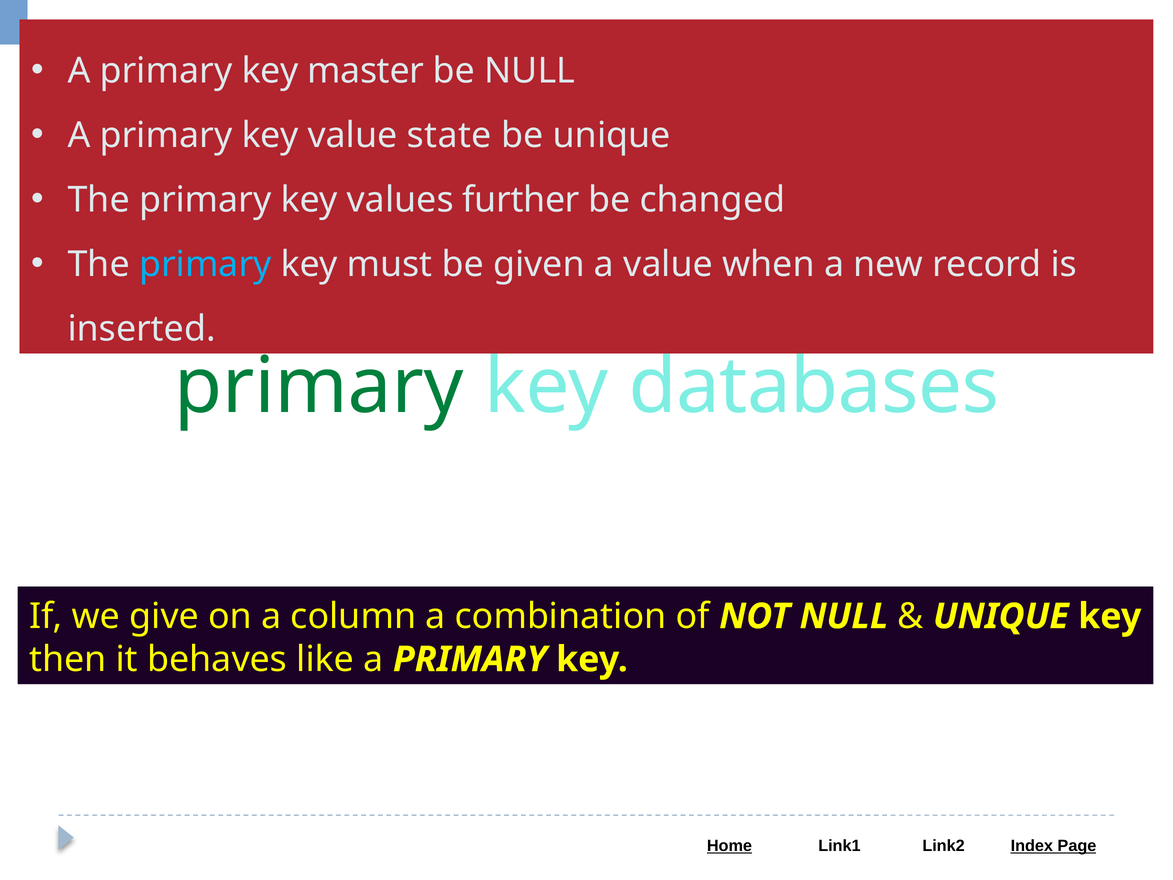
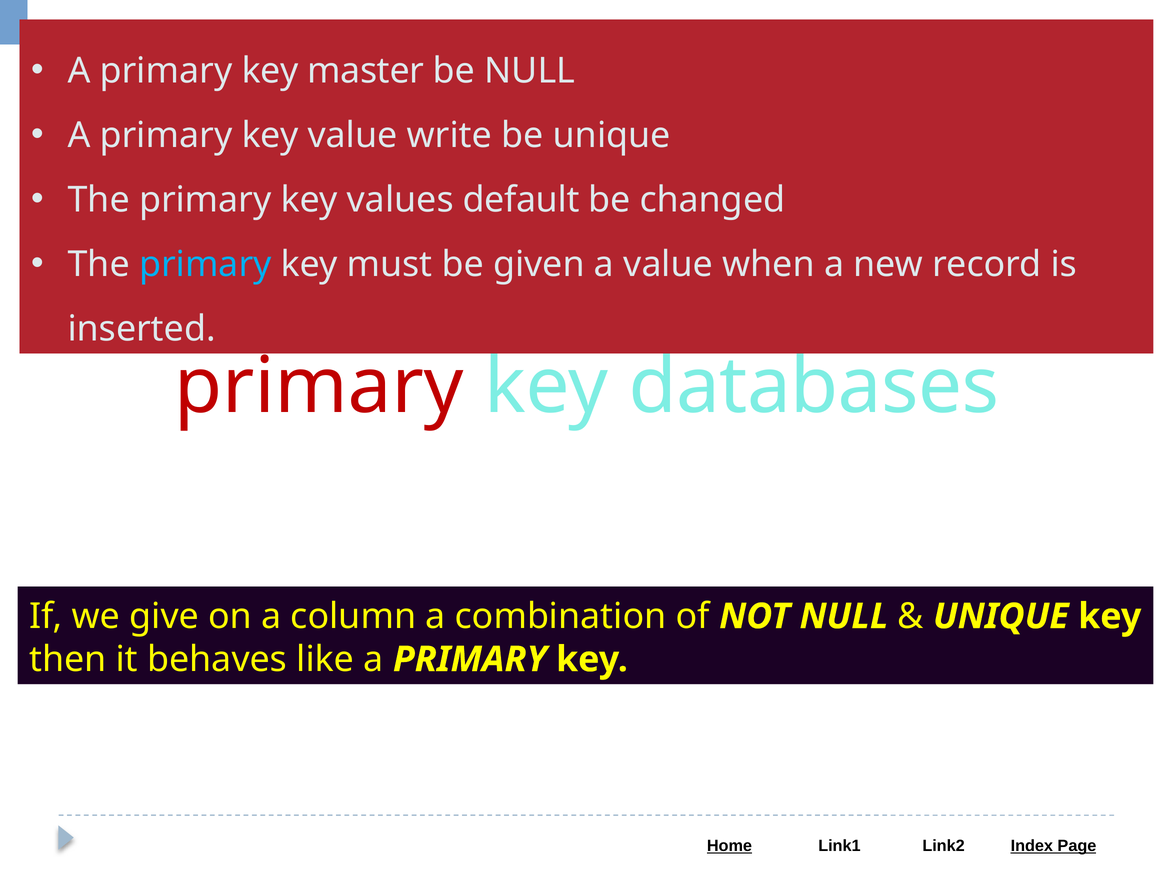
state: state -> write
further: further -> default
primary at (319, 386) colour: green -> red
